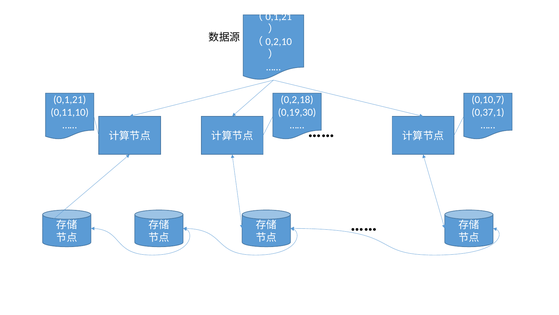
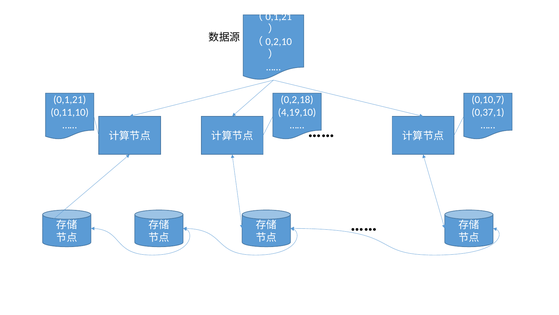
0,19,30: 0,19,30 -> 4,19,10
